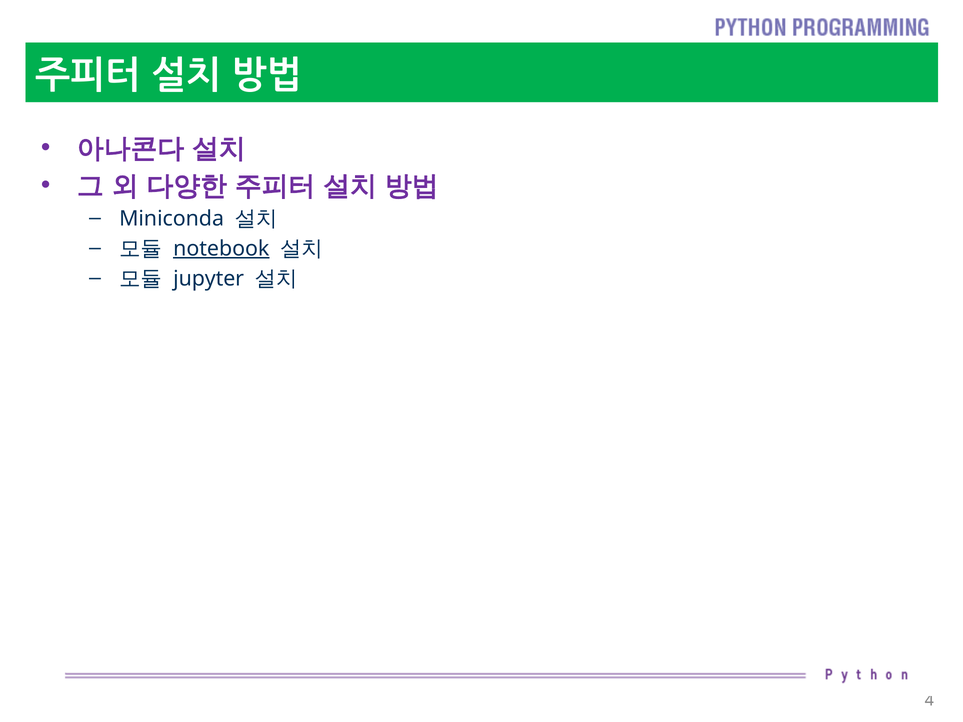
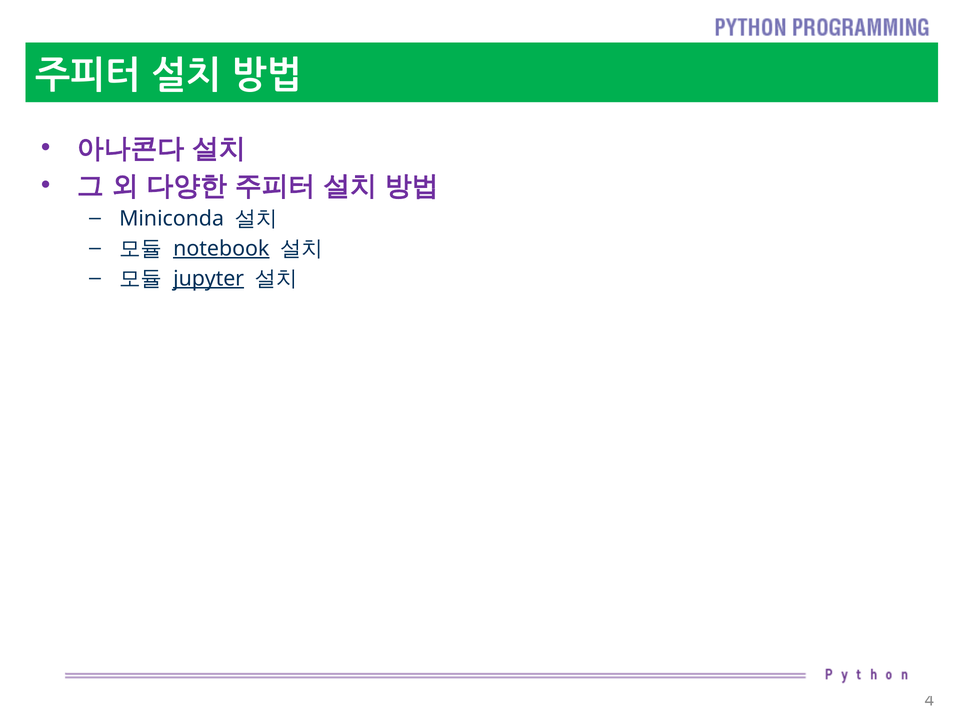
jupyter underline: none -> present
